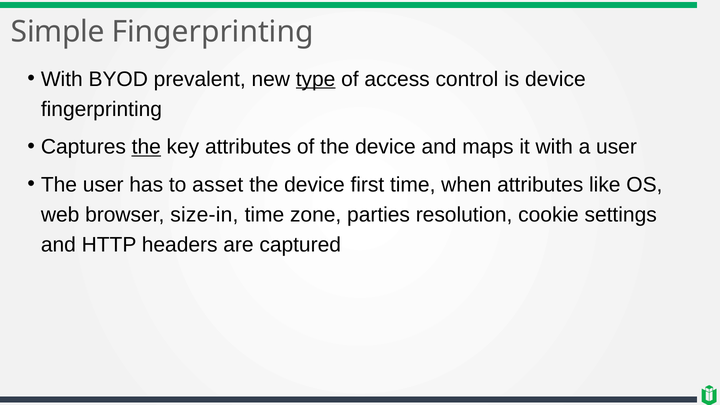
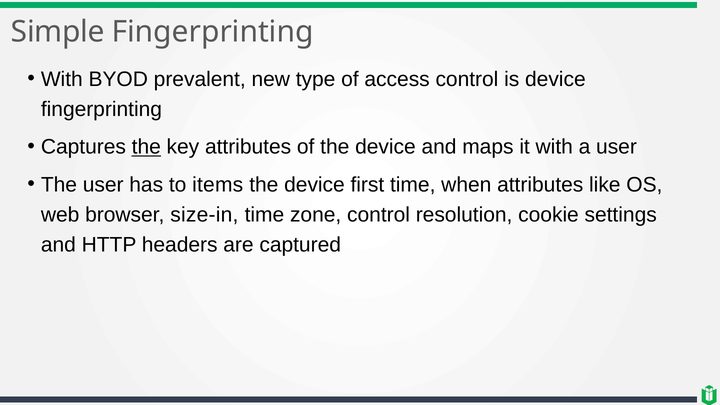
type underline: present -> none
asset: asset -> items
zone parties: parties -> control
